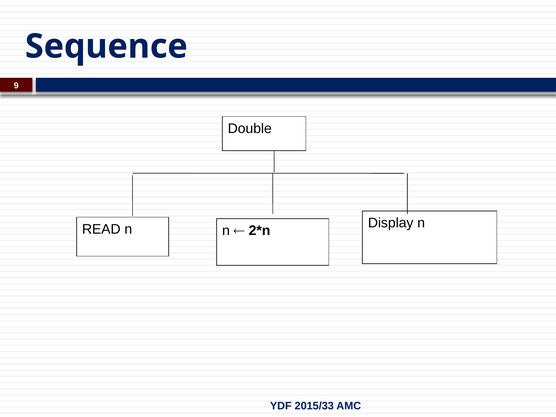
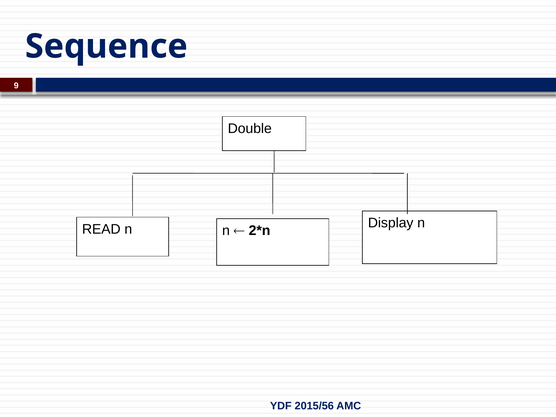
2015/33: 2015/33 -> 2015/56
